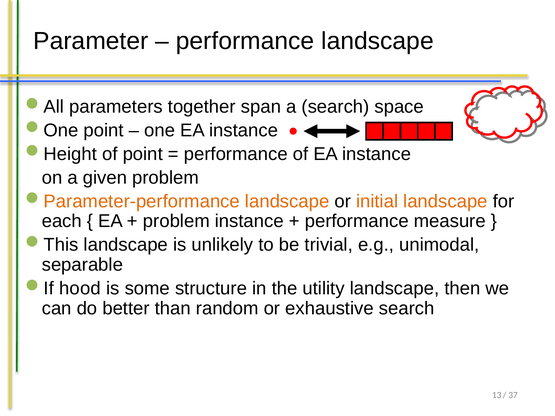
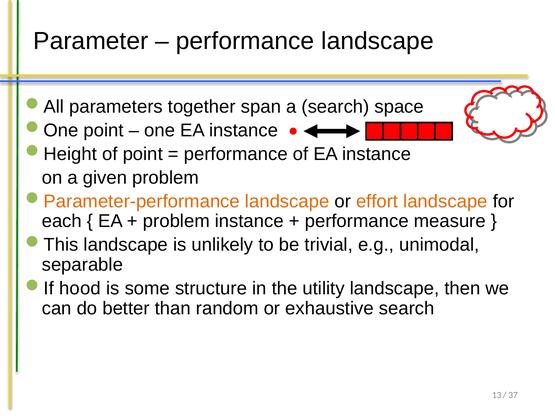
initial: initial -> effort
